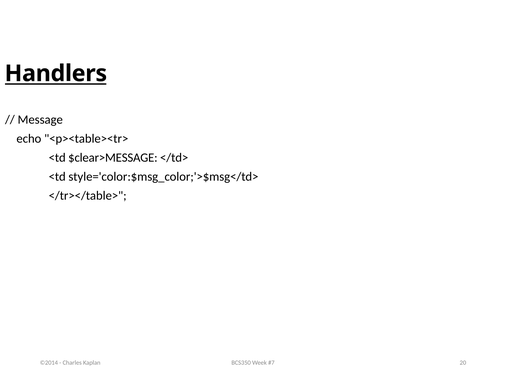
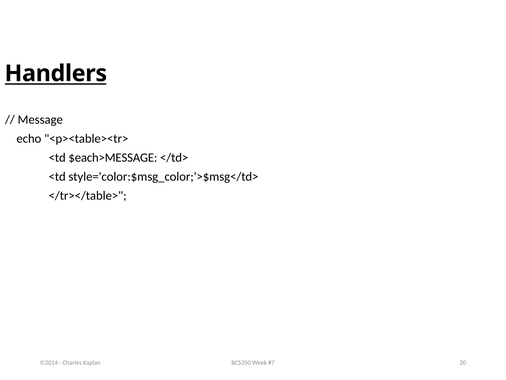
$clear>MESSAGE: $clear>MESSAGE -> $each>MESSAGE
